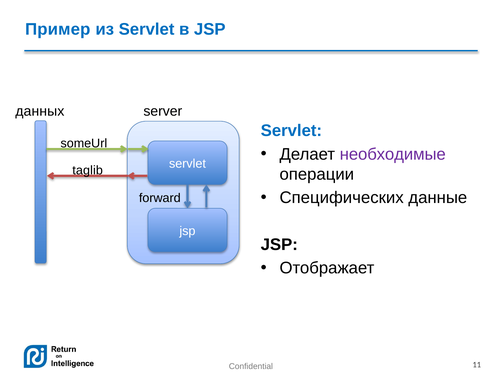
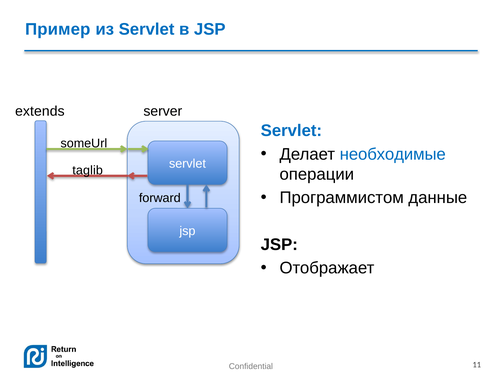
данных: данных -> extends
необходимые colour: purple -> blue
Специфических: Специфических -> Программистом
